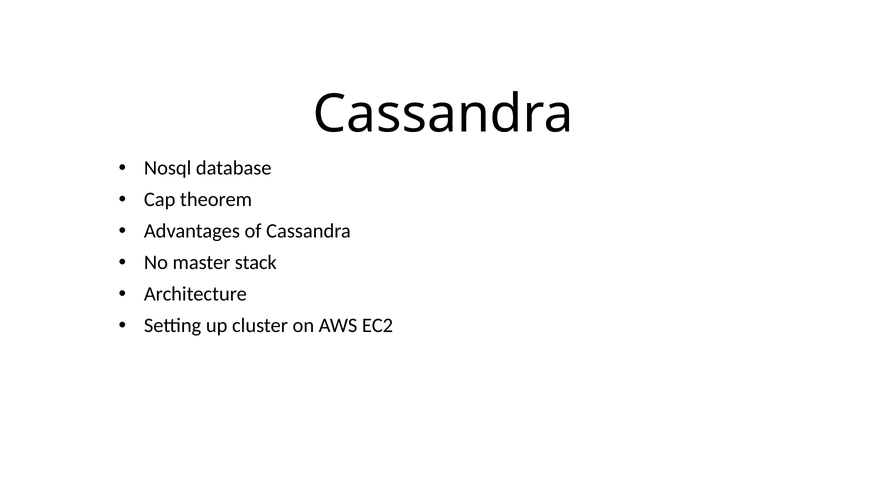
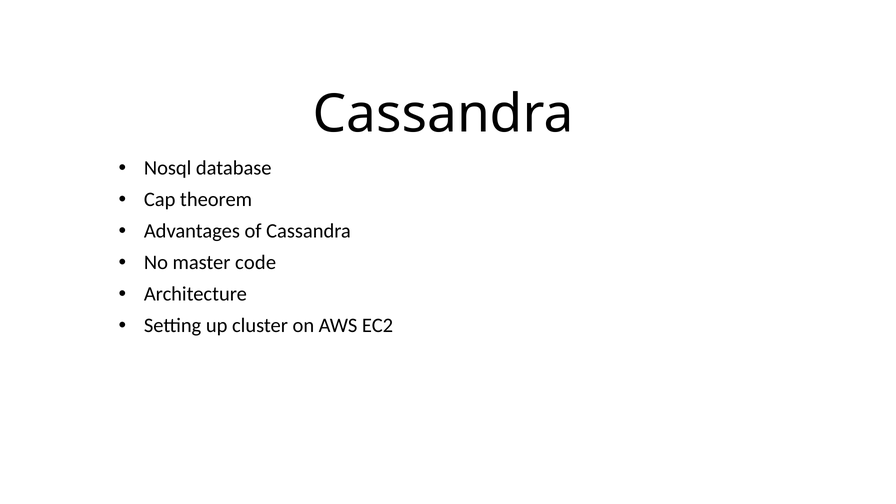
stack: stack -> code
